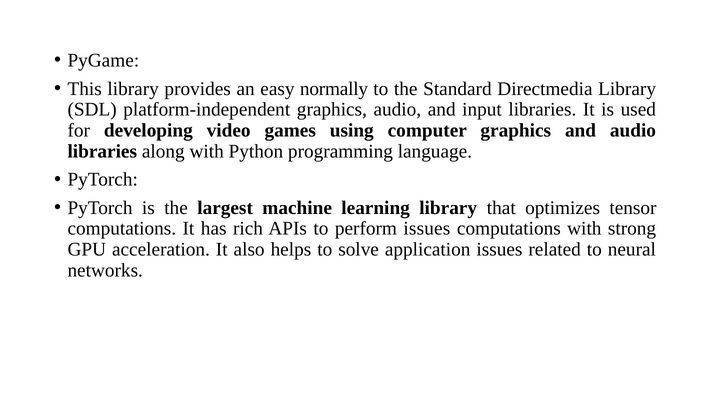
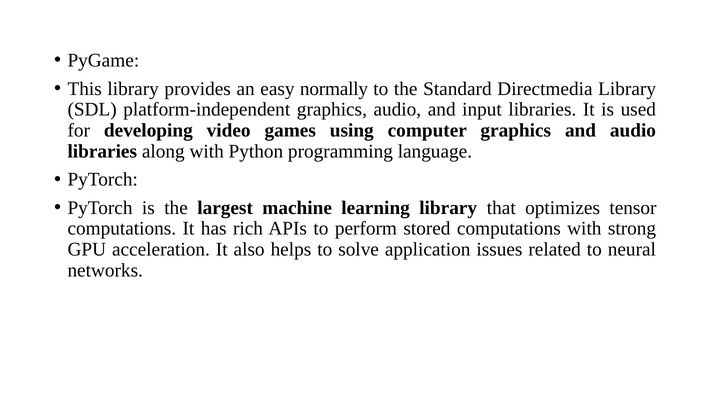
perform issues: issues -> stored
